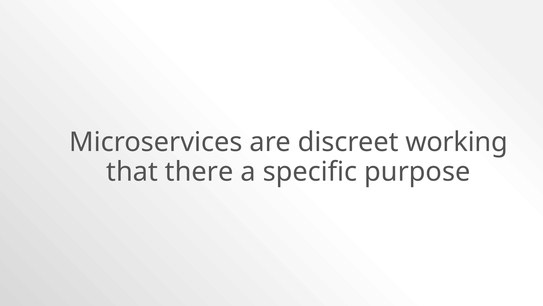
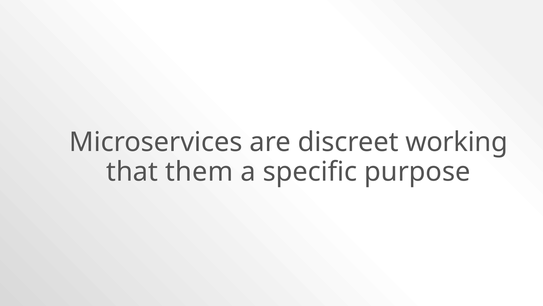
there: there -> them
